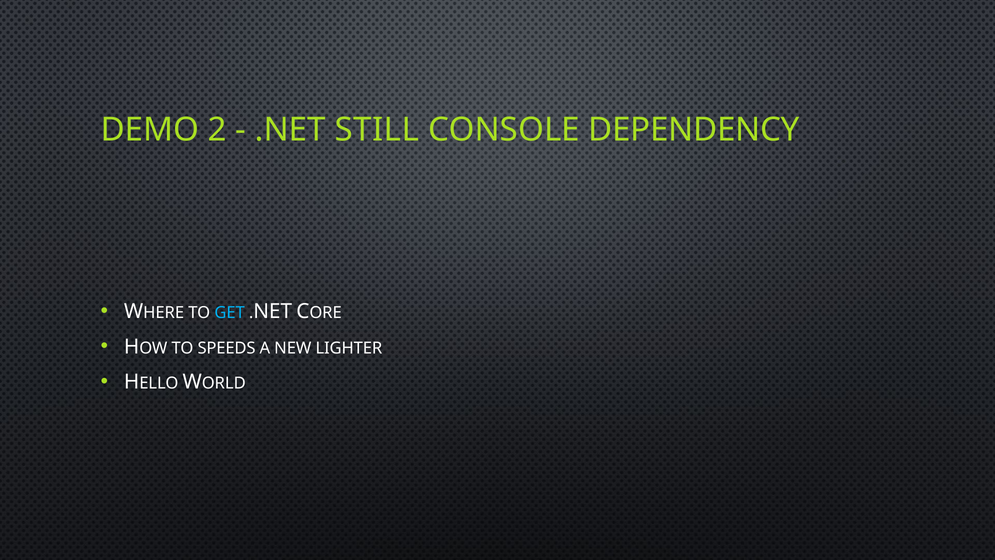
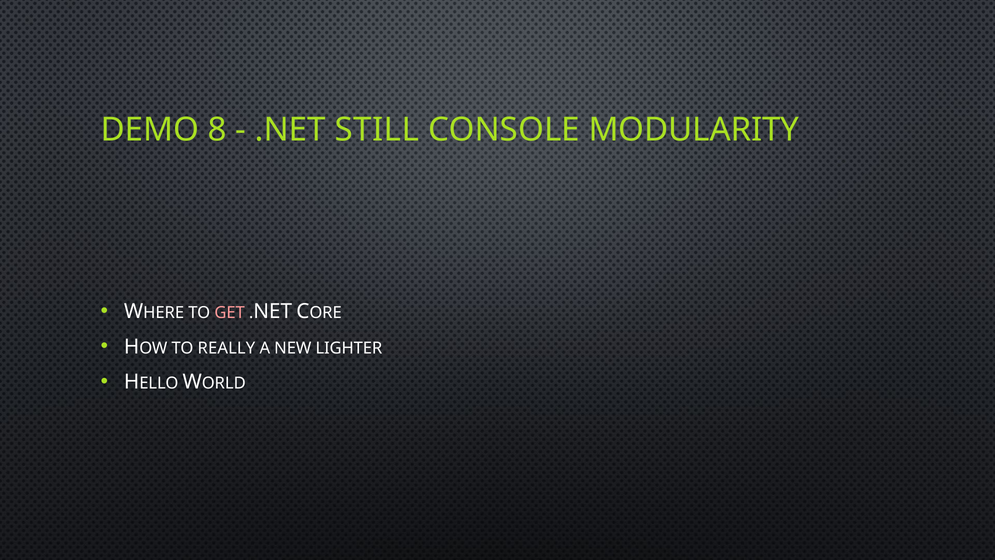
2: 2 -> 8
DEPENDENCY: DEPENDENCY -> MODULARITY
GET colour: light blue -> pink
SPEEDS: SPEEDS -> REALLY
